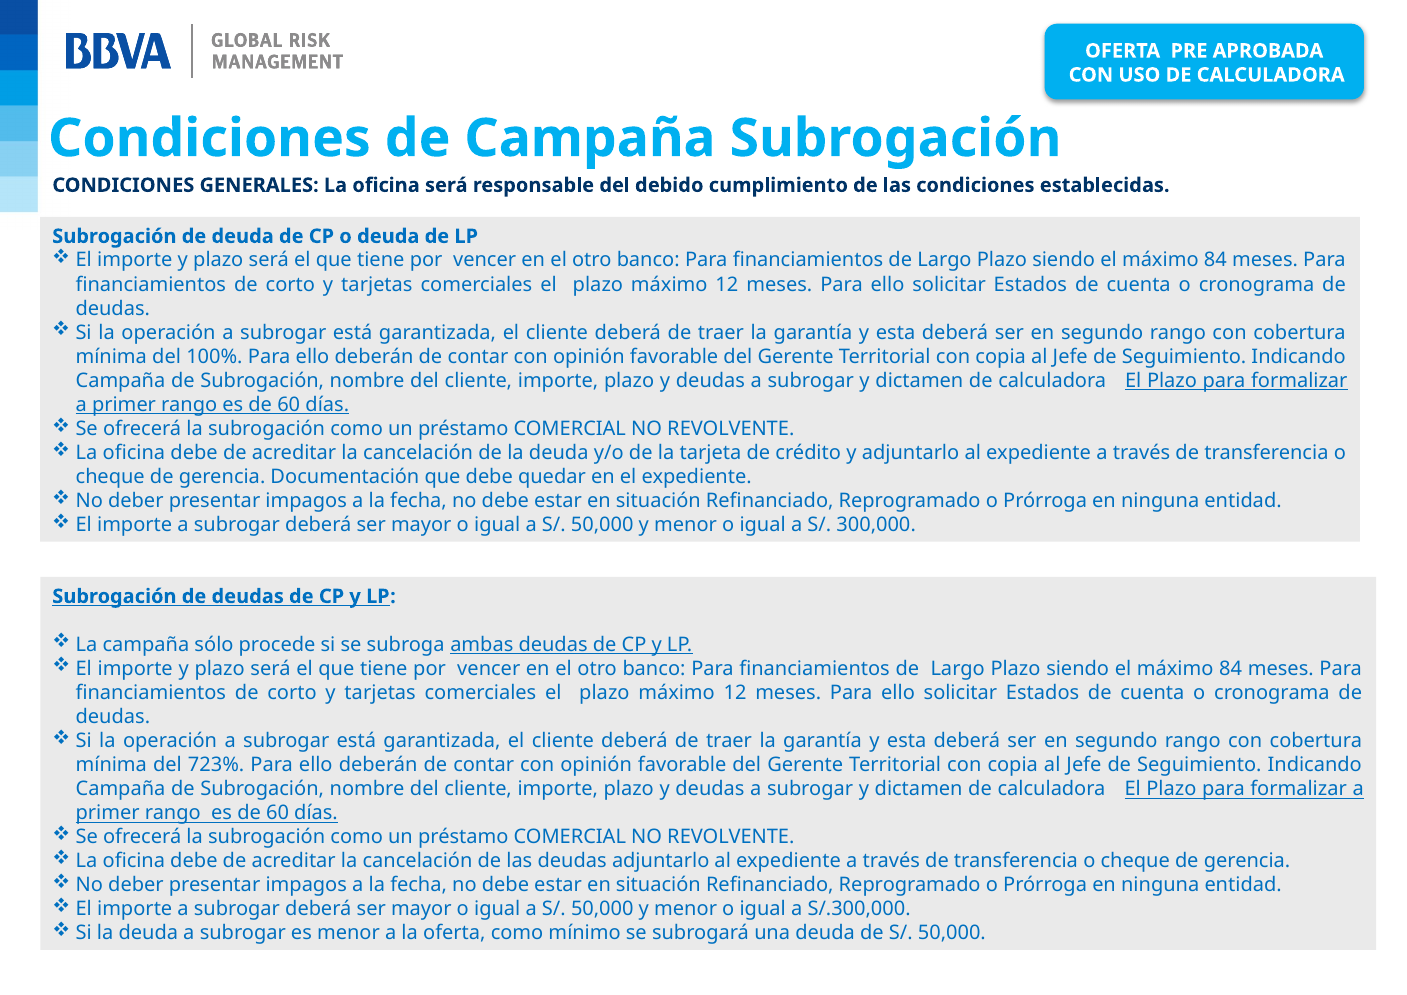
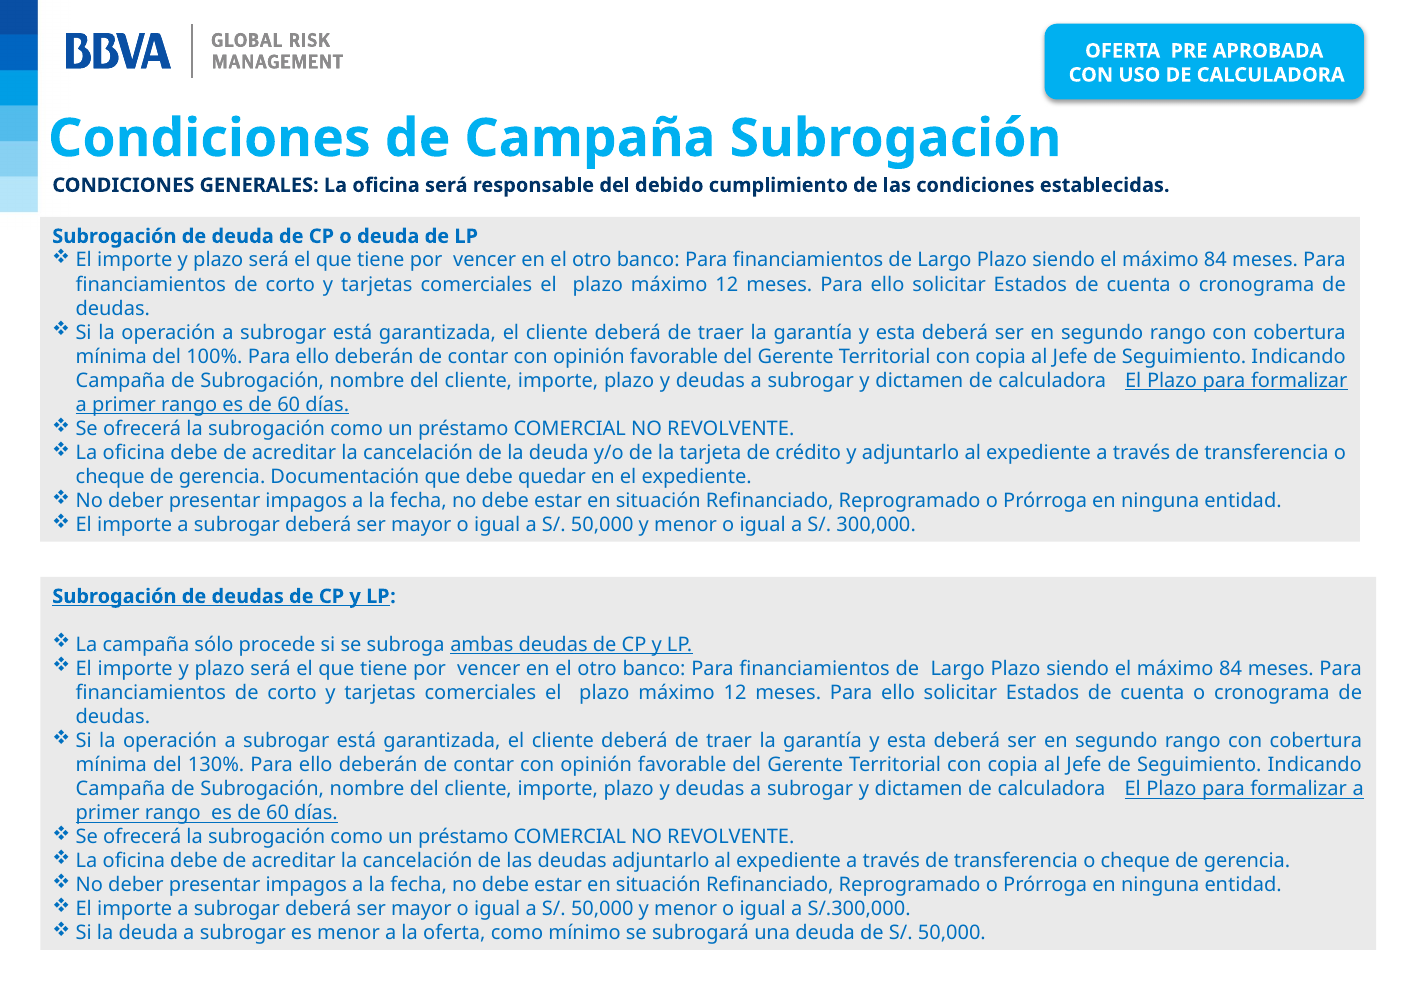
723%: 723% -> 130%
